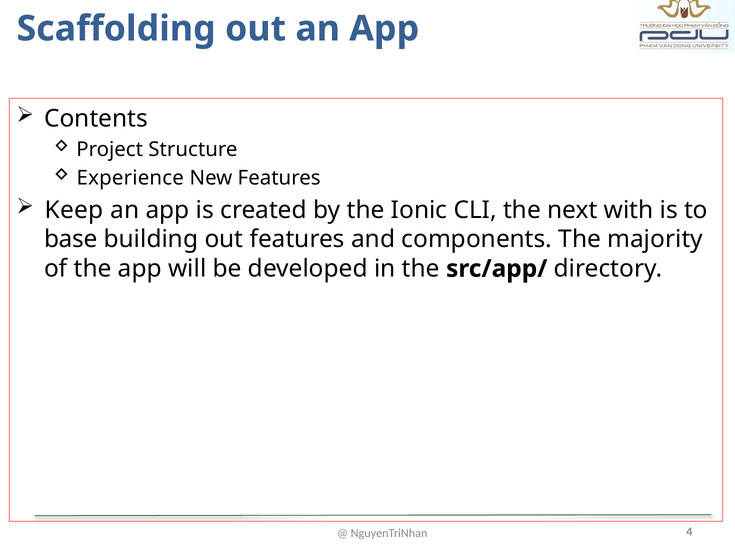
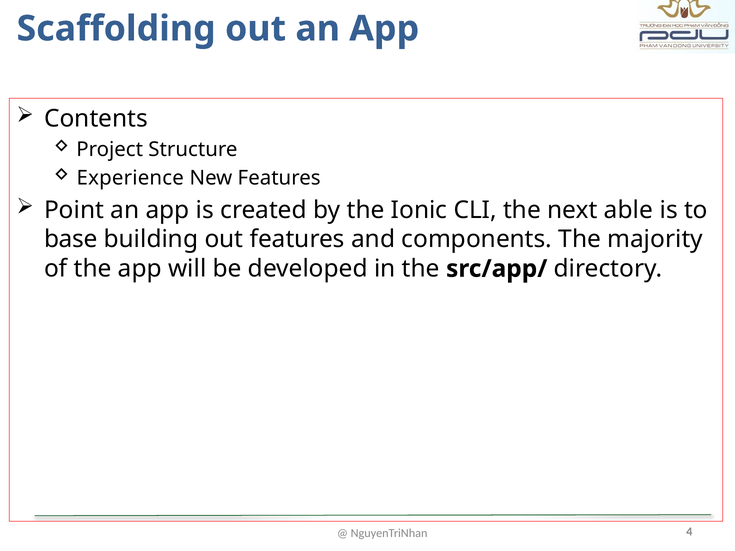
Keep: Keep -> Point
with: with -> able
